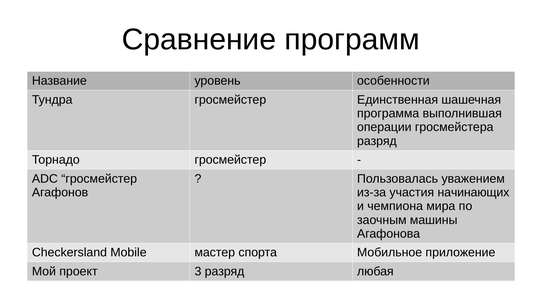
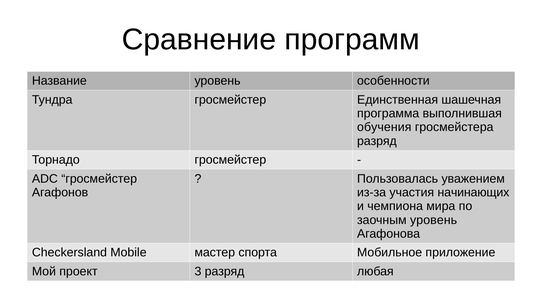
операции: операции -> обучения
заочным машины: машины -> уровень
